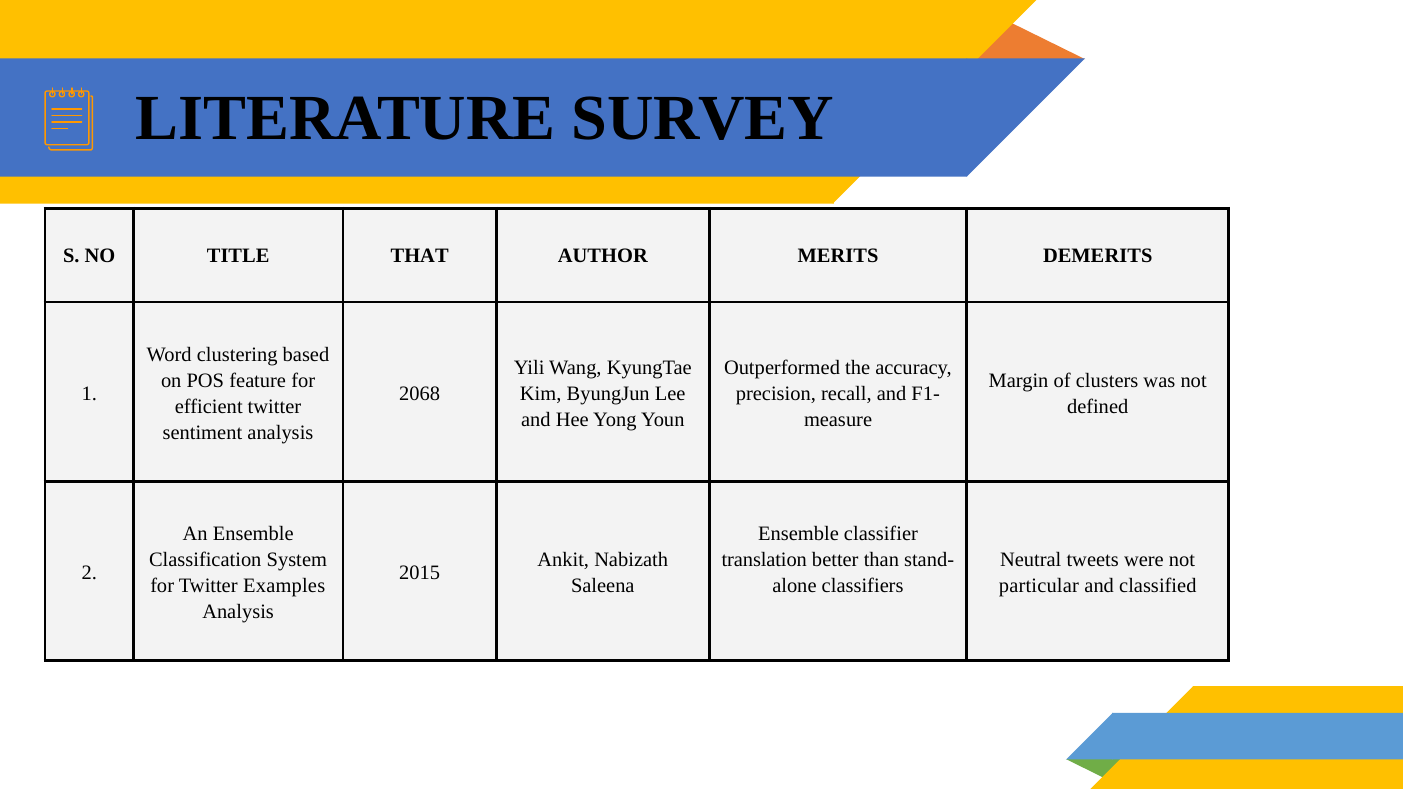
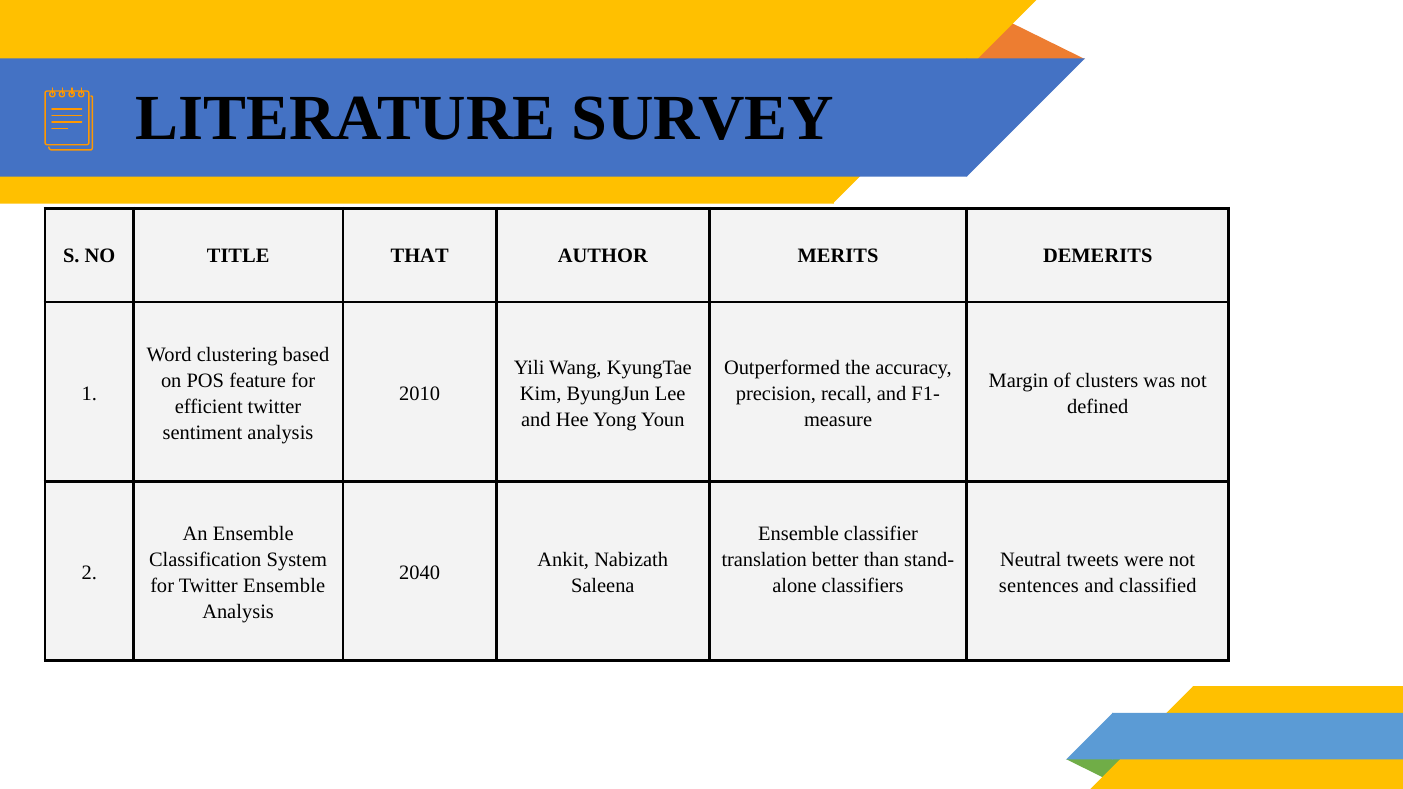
2068: 2068 -> 2010
2015: 2015 -> 2040
Twitter Examples: Examples -> Ensemble
particular: particular -> sentences
